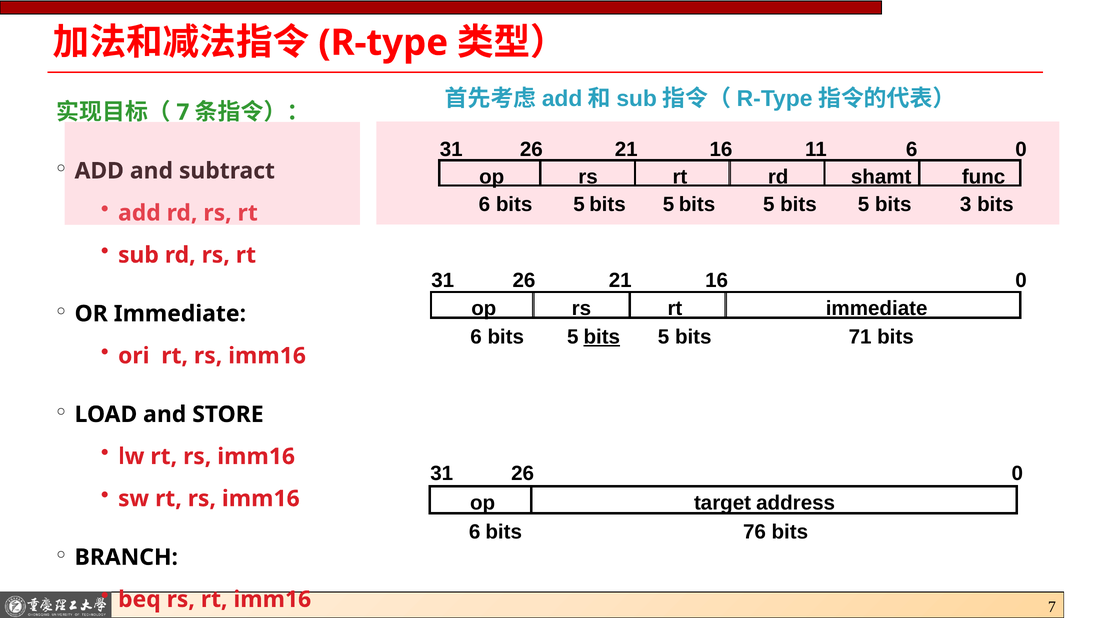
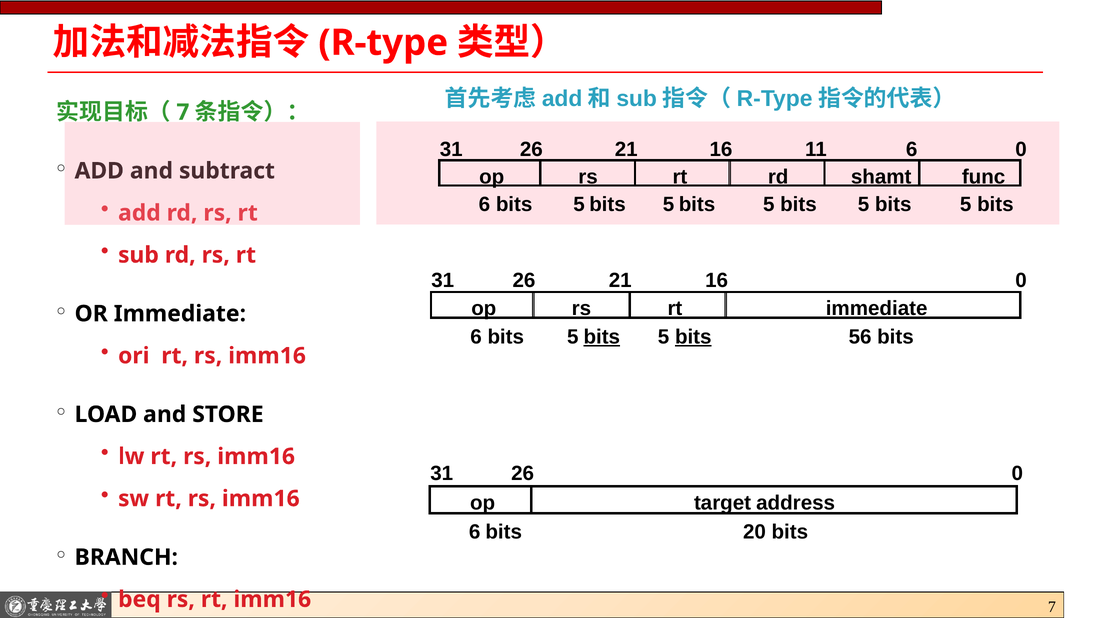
6 bits 3: 3 -> 5
bits at (693, 337) underline: none -> present
71: 71 -> 56
76: 76 -> 20
